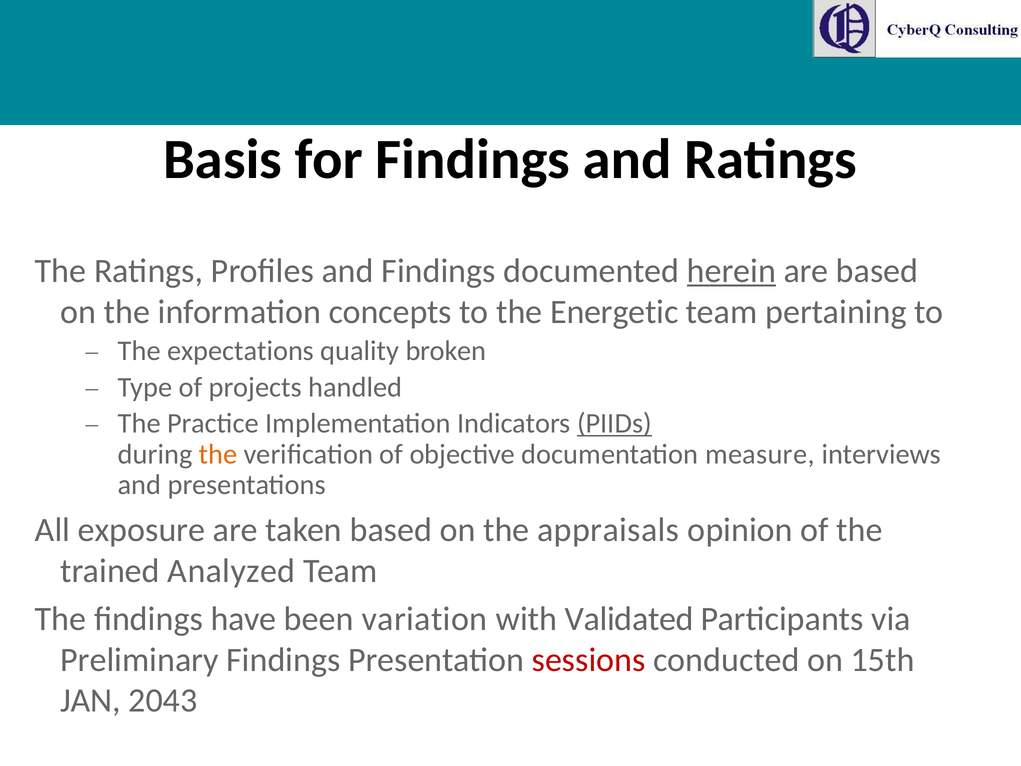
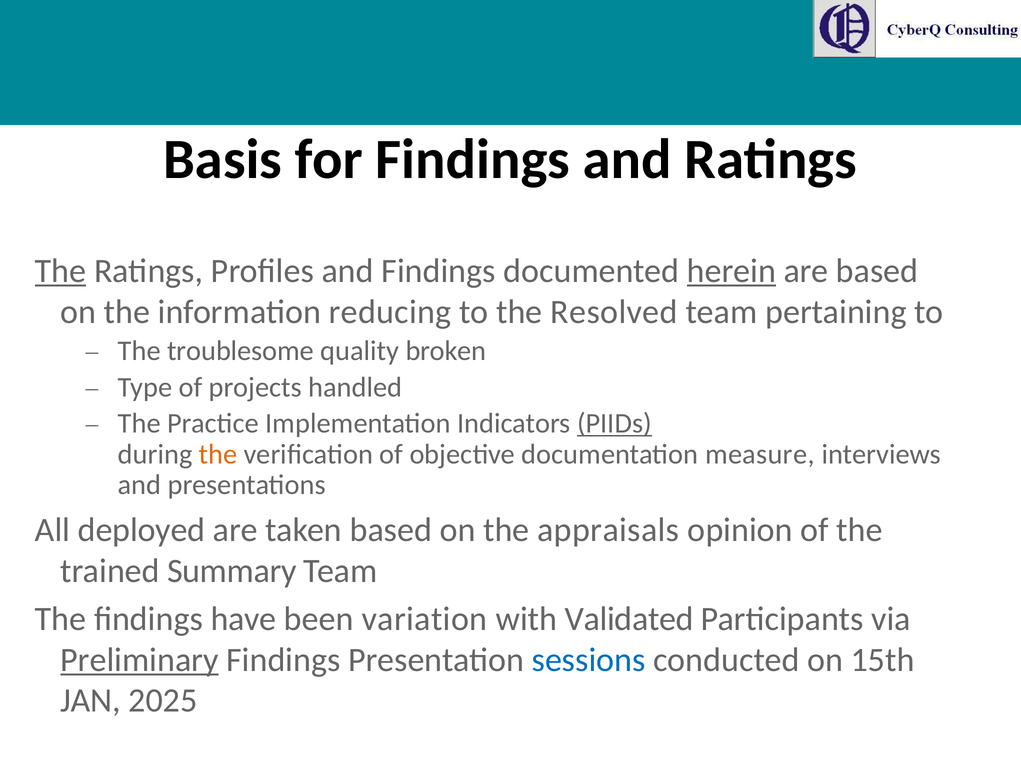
The at (61, 271) underline: none -> present
concepts: concepts -> reducing
Energetic: Energetic -> Resolved
expectations: expectations -> troublesome
exposure: exposure -> deployed
Analyzed: Analyzed -> Summary
Preliminary underline: none -> present
sessions colour: red -> blue
2043: 2043 -> 2025
